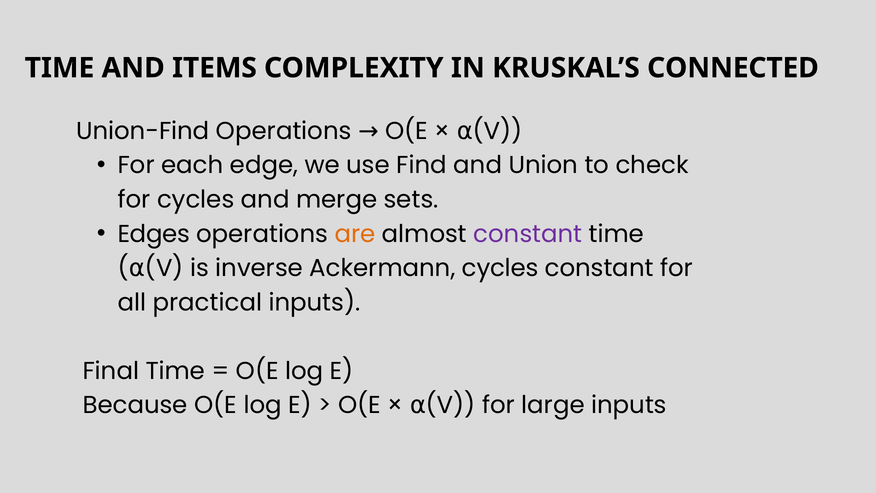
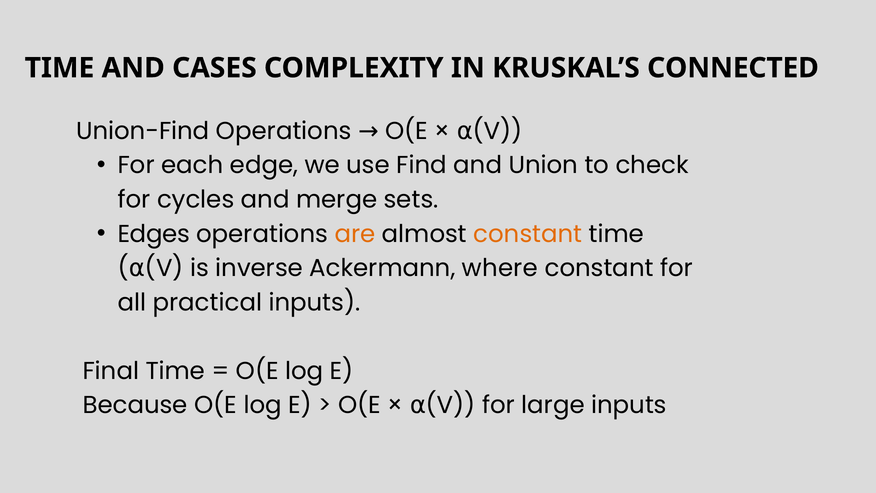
ITEMS: ITEMS -> CASES
constant at (528, 234) colour: purple -> orange
Ackermann cycles: cycles -> where
